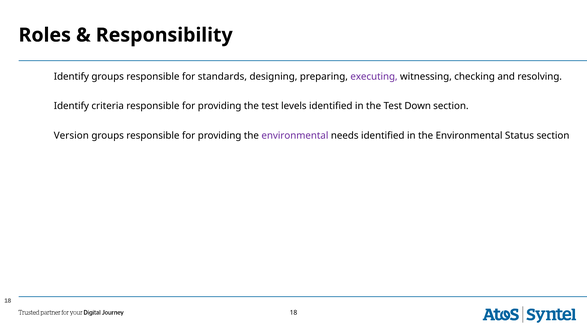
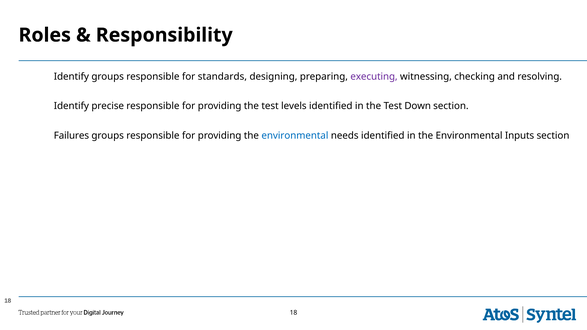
criteria: criteria -> precise
Version: Version -> Failures
environmental at (295, 136) colour: purple -> blue
Status: Status -> Inputs
